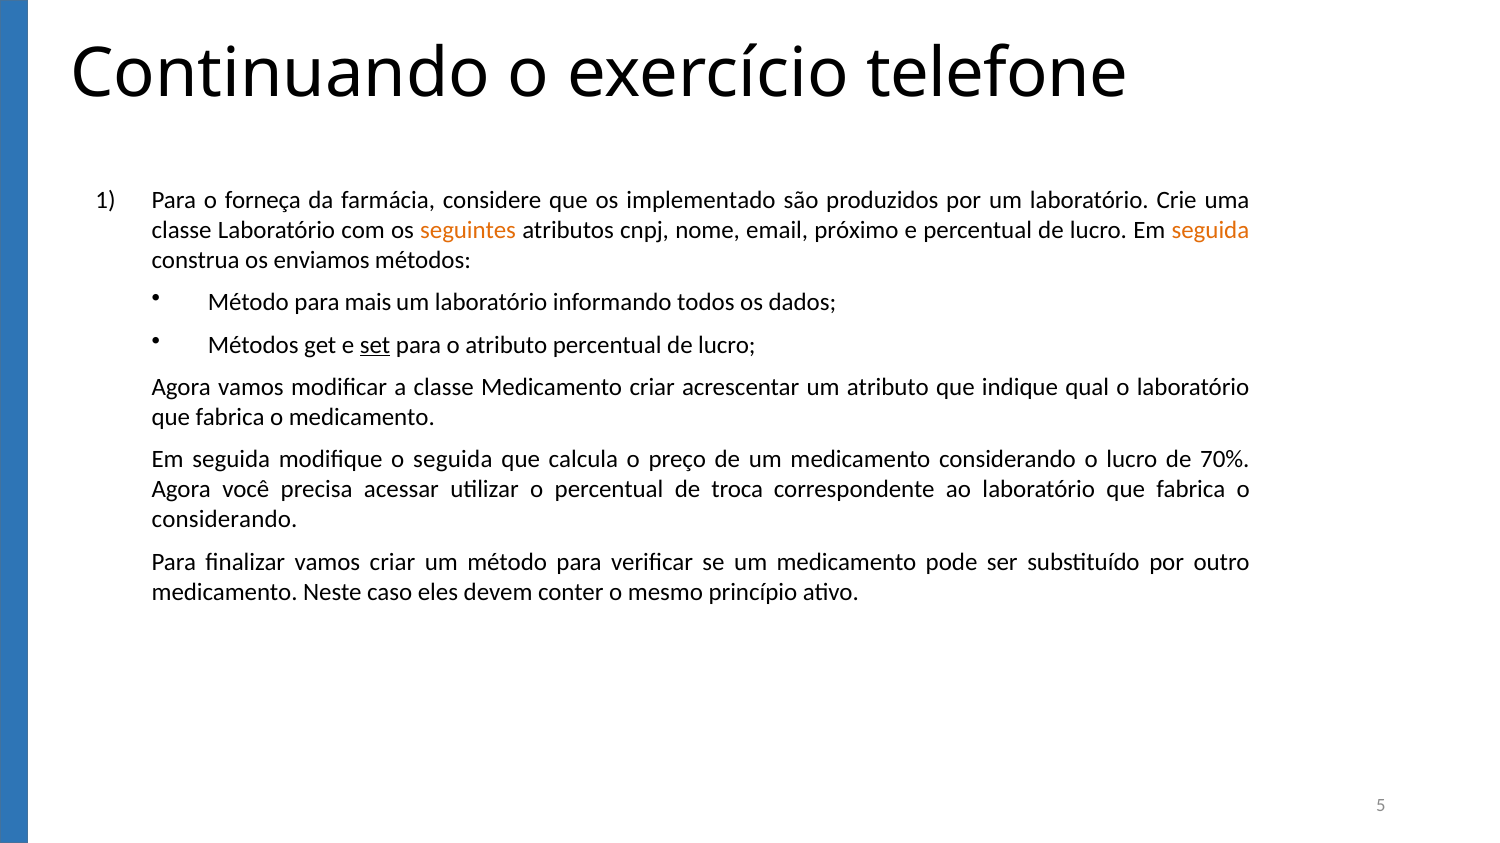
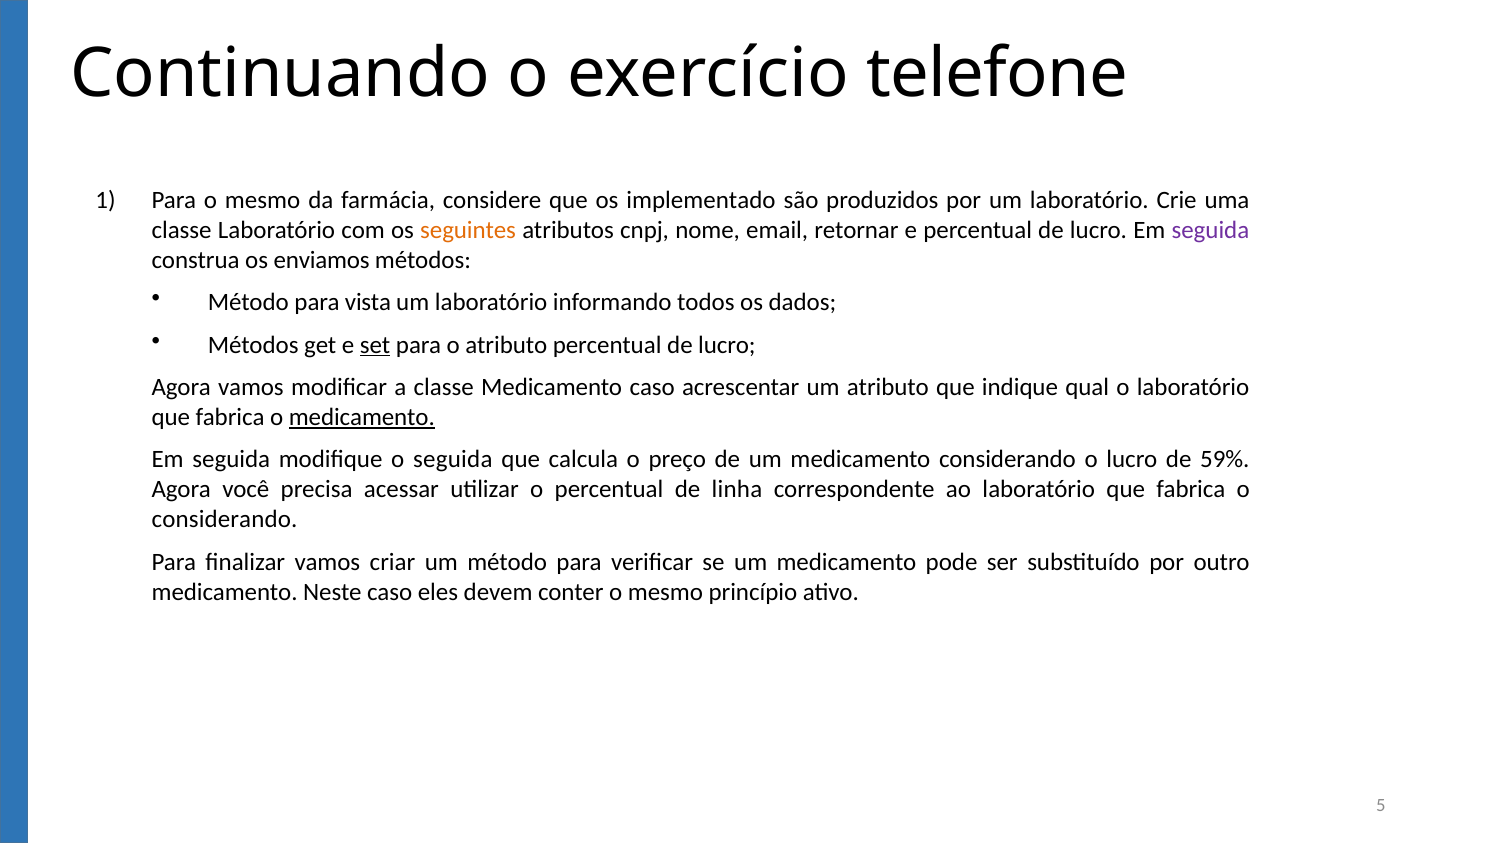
Para o forneça: forneça -> mesmo
próximo: próximo -> retornar
seguida at (1210, 230) colour: orange -> purple
mais: mais -> vista
Medicamento criar: criar -> caso
medicamento at (362, 418) underline: none -> present
70%: 70% -> 59%
troca: troca -> linha
